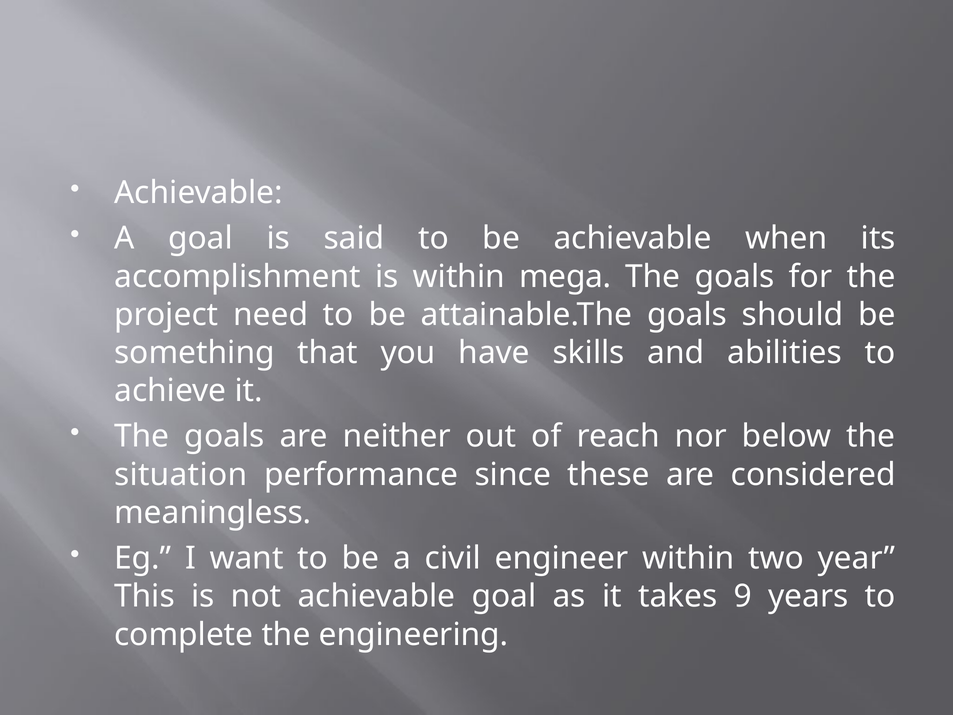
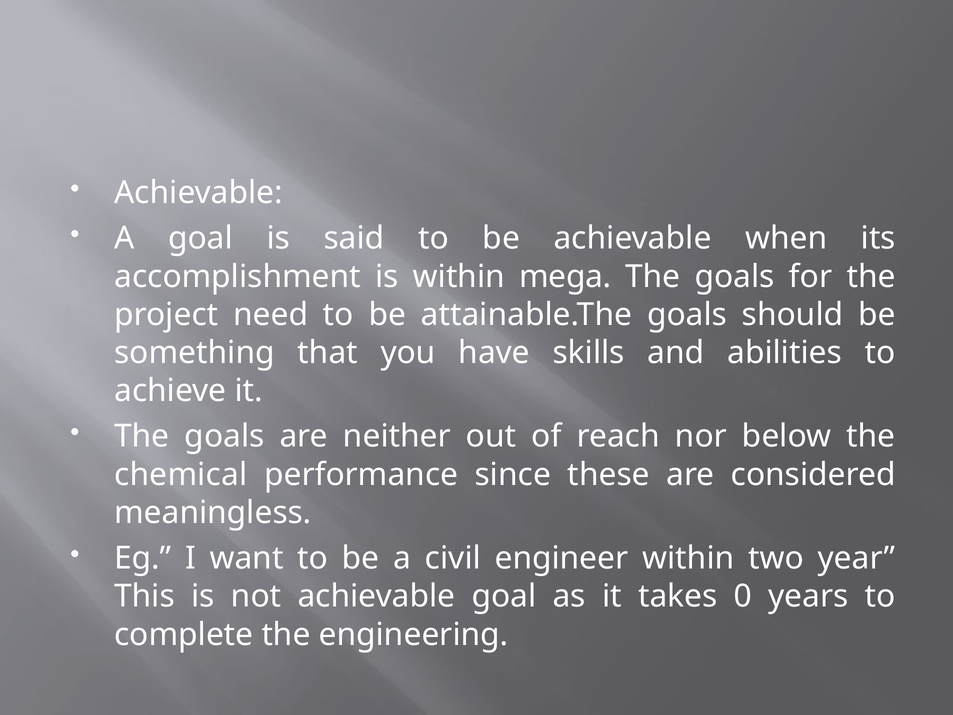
situation: situation -> chemical
9: 9 -> 0
